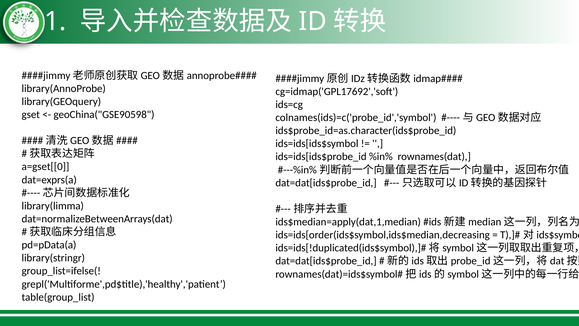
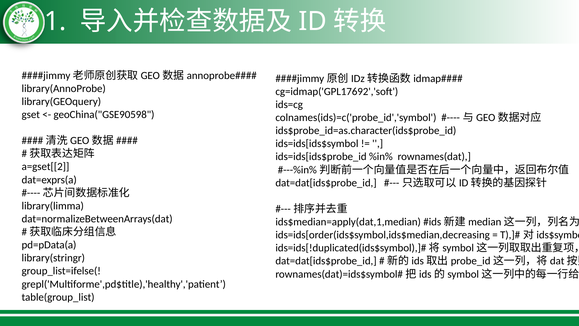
a=gset[[0: a=gset[[0 -> a=gset[[2
